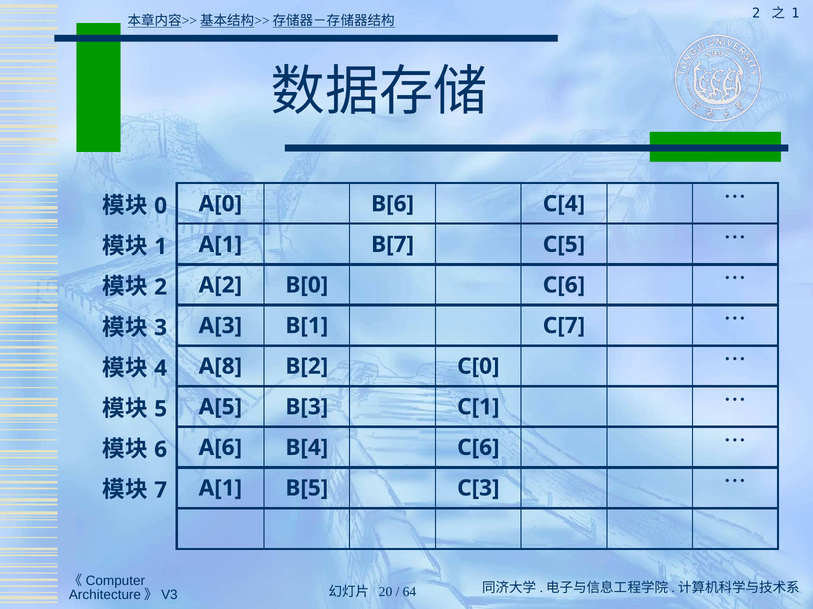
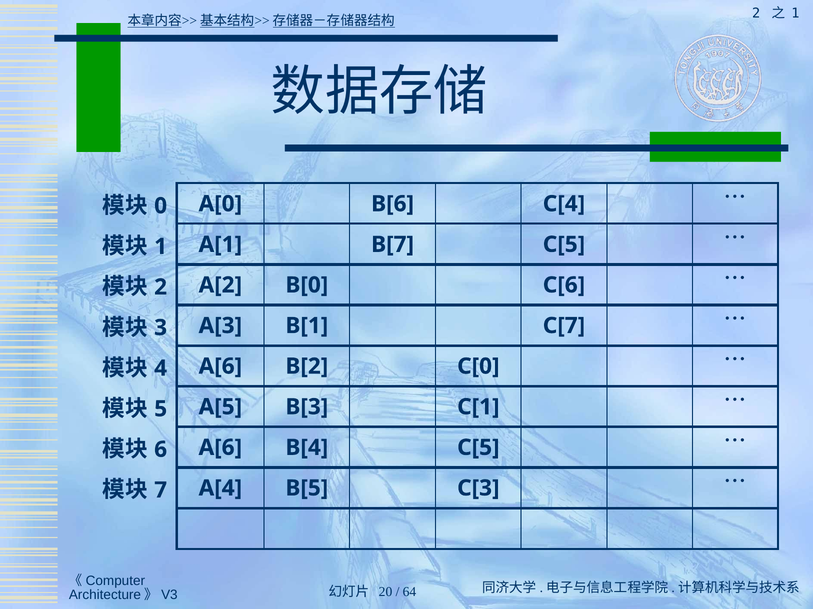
A[8 at (220, 367): A[8 -> A[6
B[4 C[6: C[6 -> C[5
A[1 at (220, 489): A[1 -> A[4
